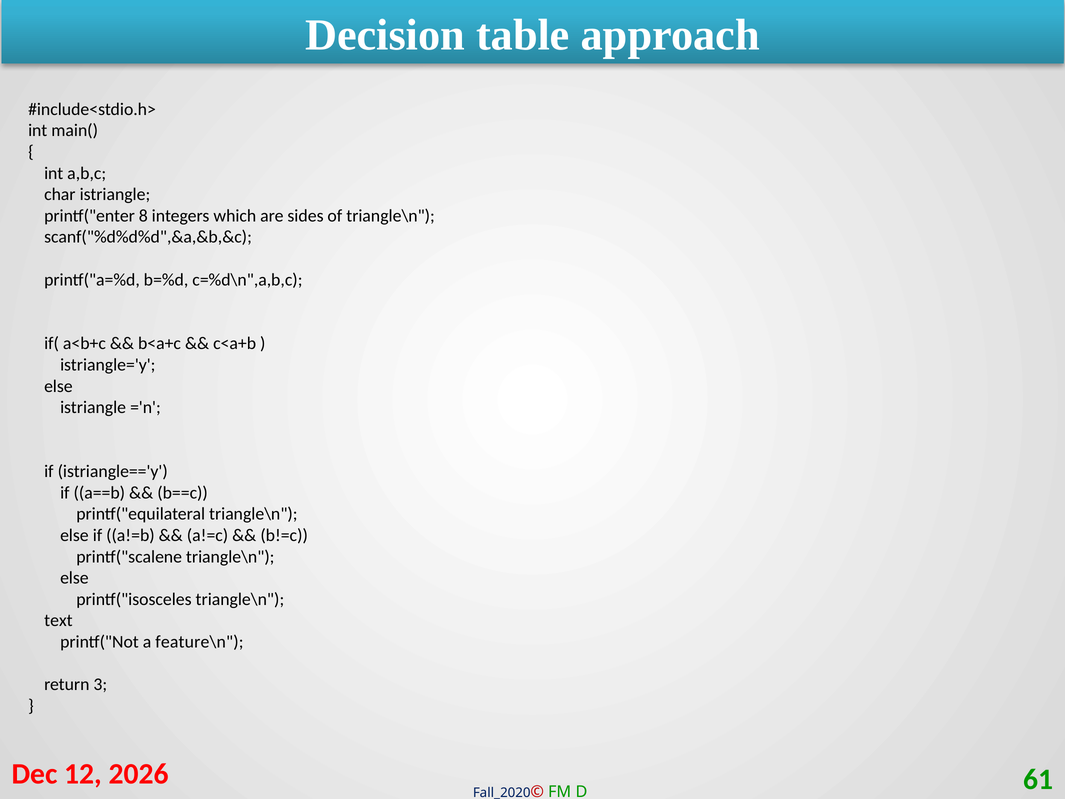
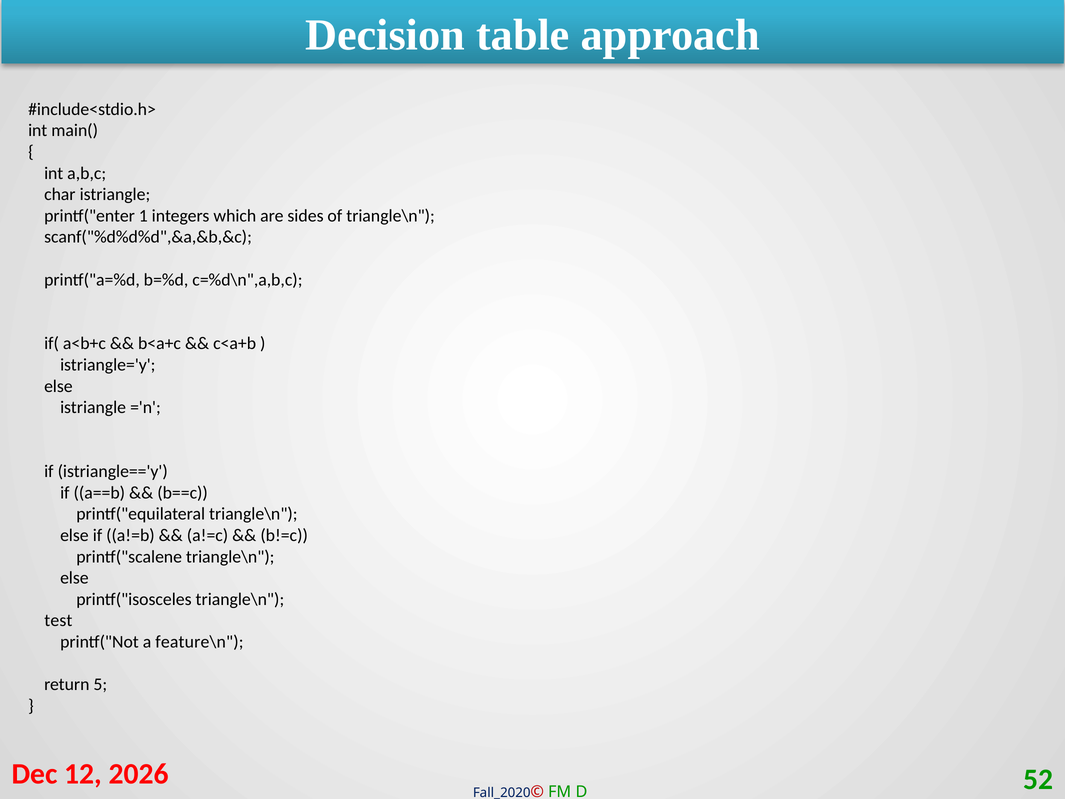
8: 8 -> 1
text: text -> test
3: 3 -> 5
61: 61 -> 52
